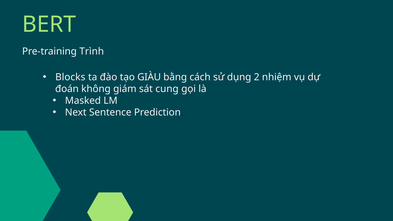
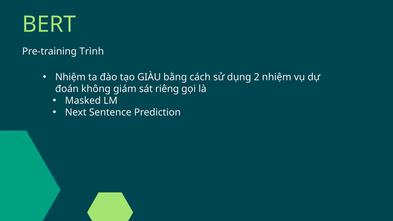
Blocks at (70, 77): Blocks -> Nhiệm
cung: cung -> riêng
